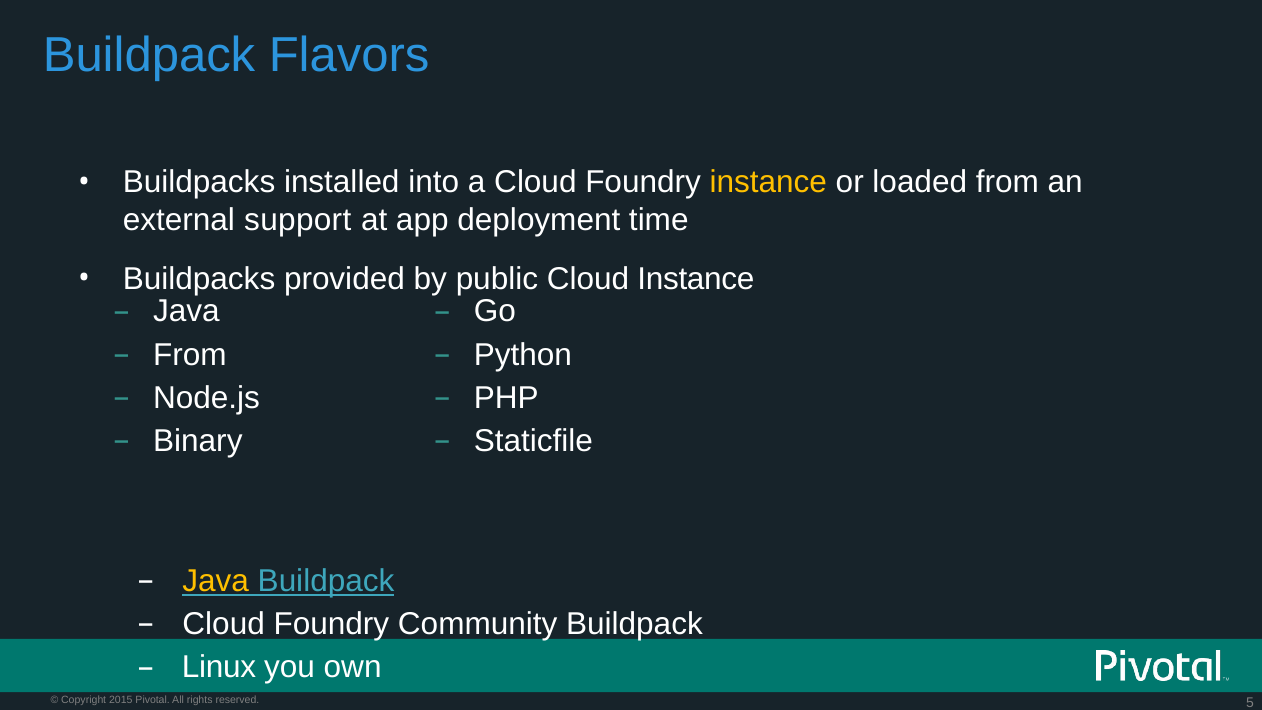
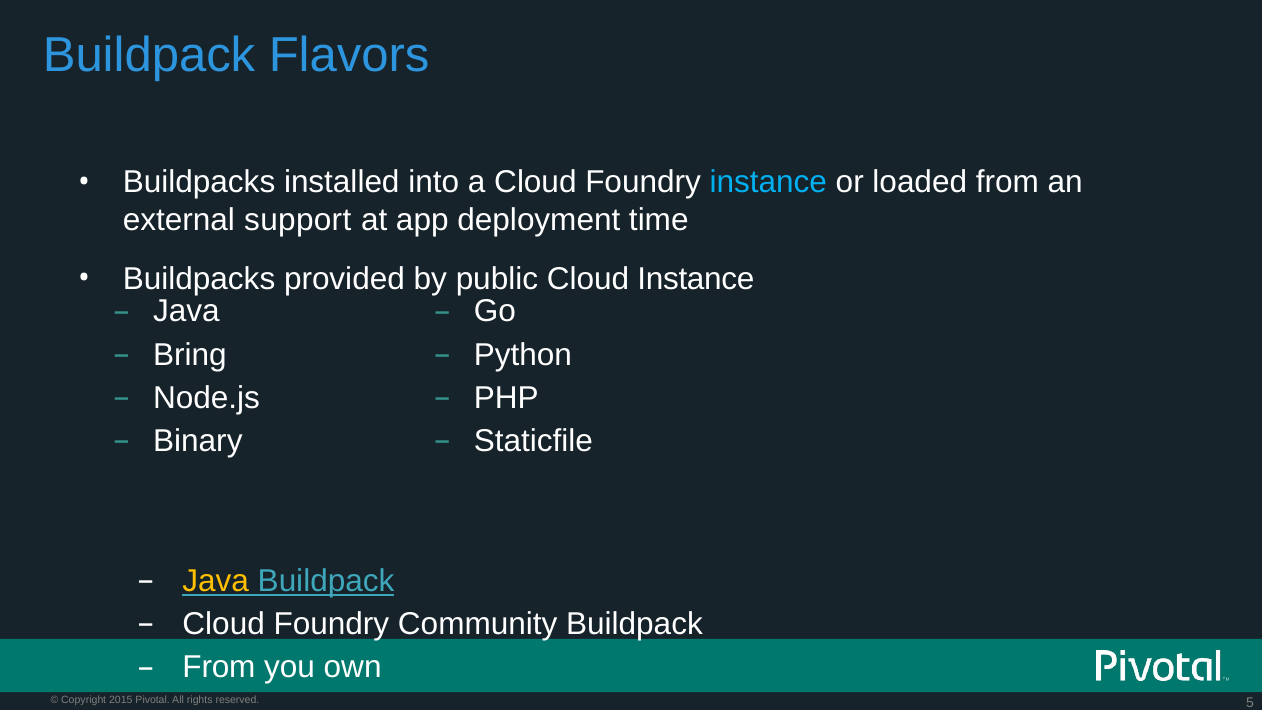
instance at (768, 182) colour: yellow -> light blue
From at (190, 355): From -> Bring
Linux at (219, 667): Linux -> From
